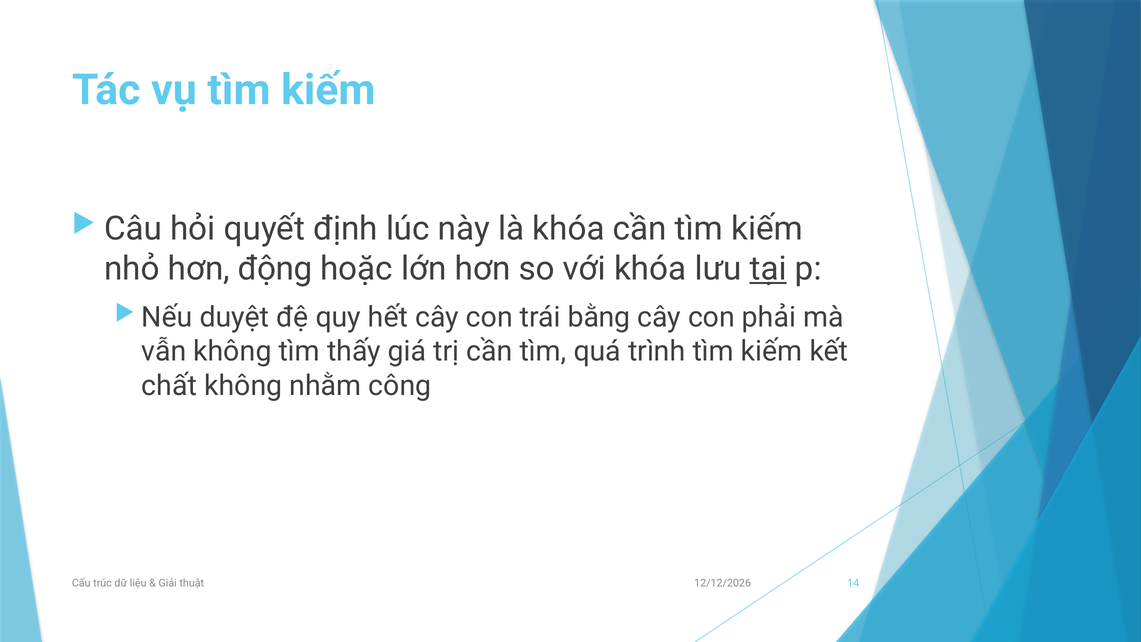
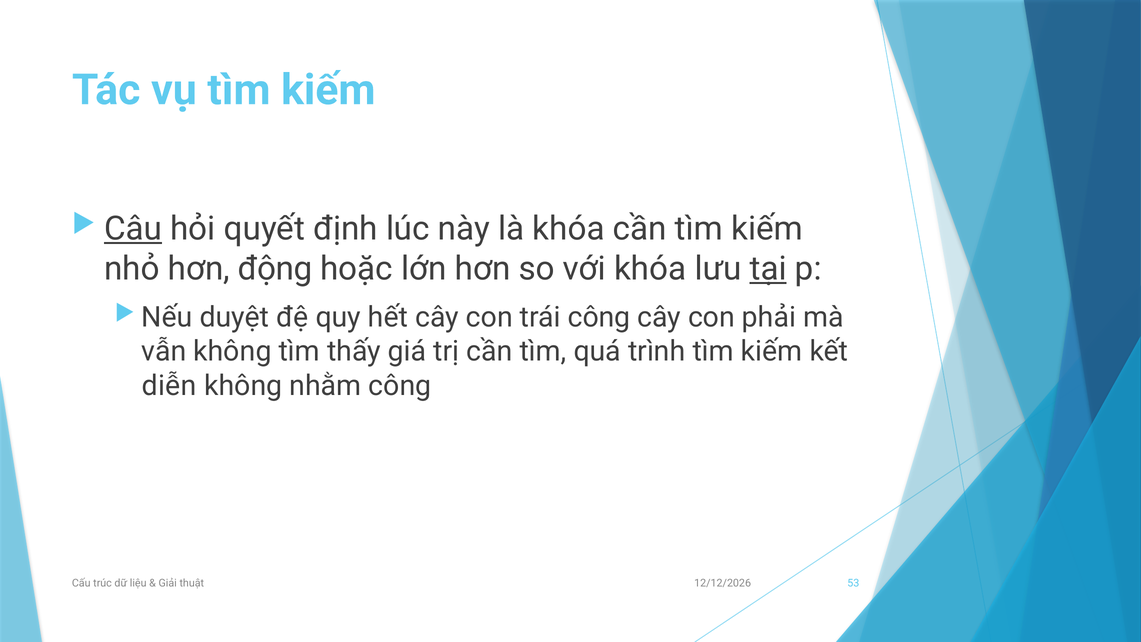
Câu underline: none -> present
trái bằng: bằng -> công
chất: chất -> diễn
14: 14 -> 53
